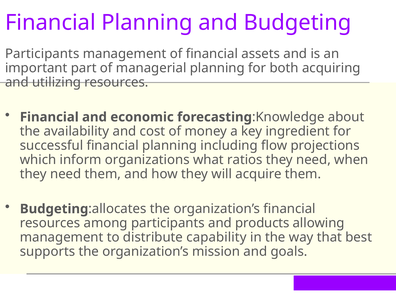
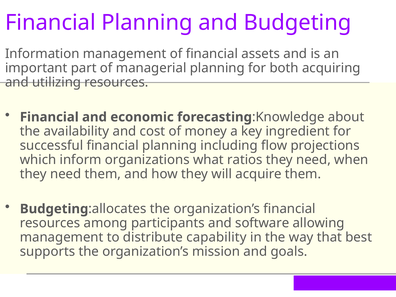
Participants at (42, 54): Participants -> Information
products: products -> software
